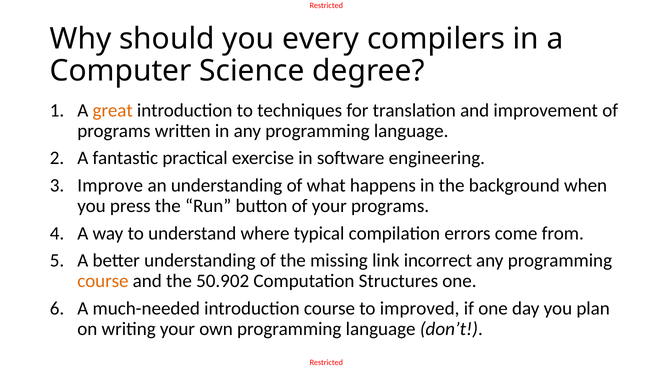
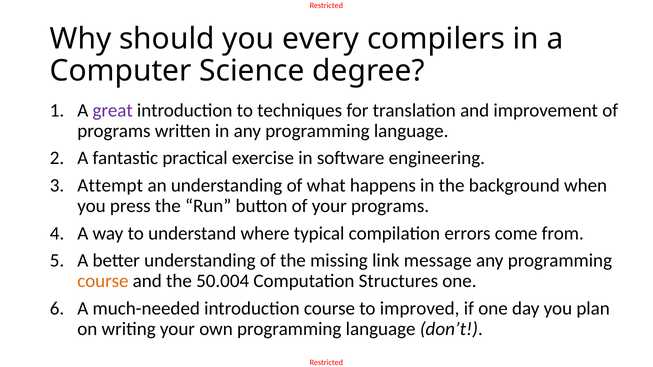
great colour: orange -> purple
Improve: Improve -> Attempt
incorrect: incorrect -> message
50.902: 50.902 -> 50.004
